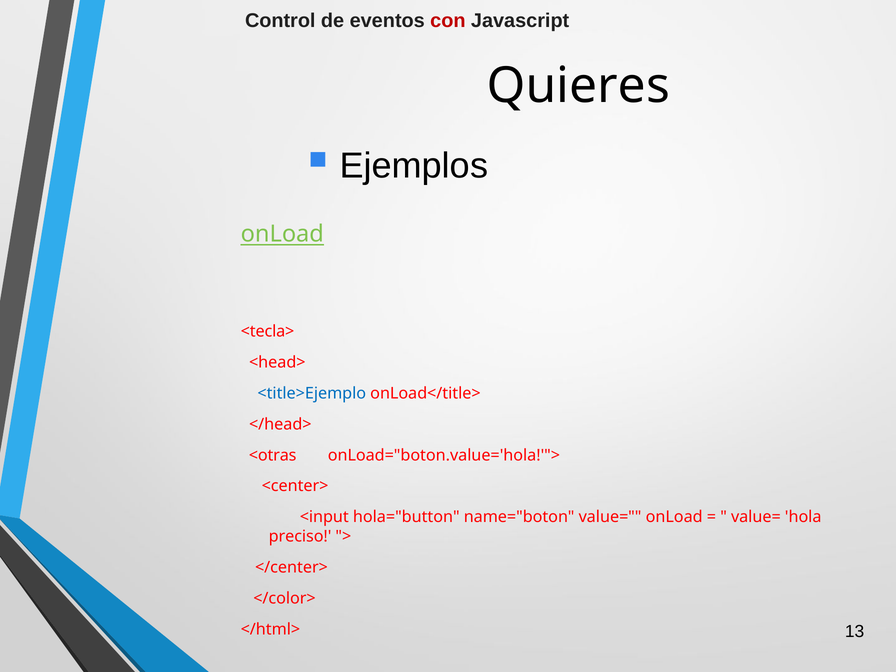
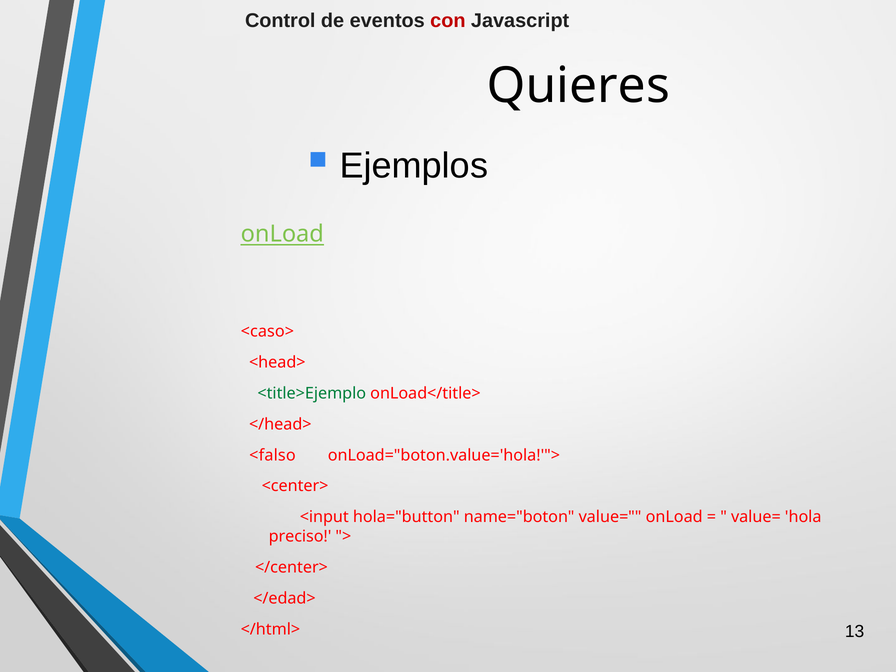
<tecla>: <tecla> -> <caso>
<title>Ejemplo colour: blue -> green
<otras: <otras -> <falso
</color>: </color> -> </edad>
